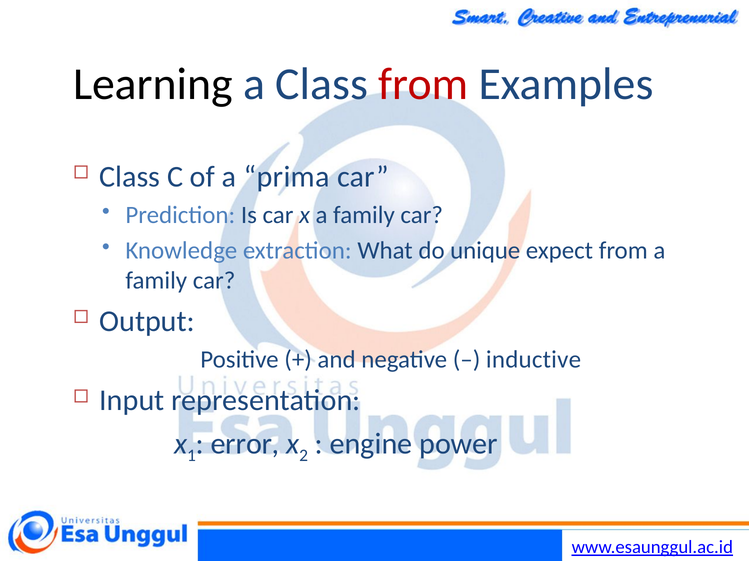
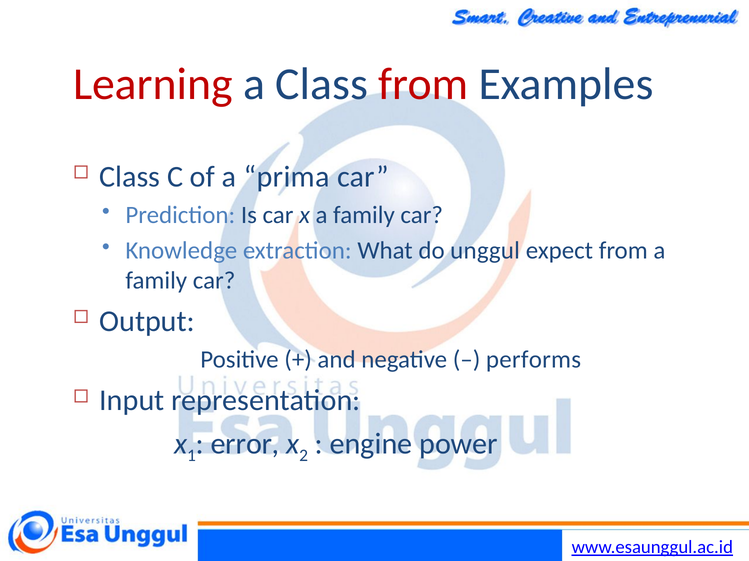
Learning colour: black -> red
unique: unique -> unggul
inductive: inductive -> performs
